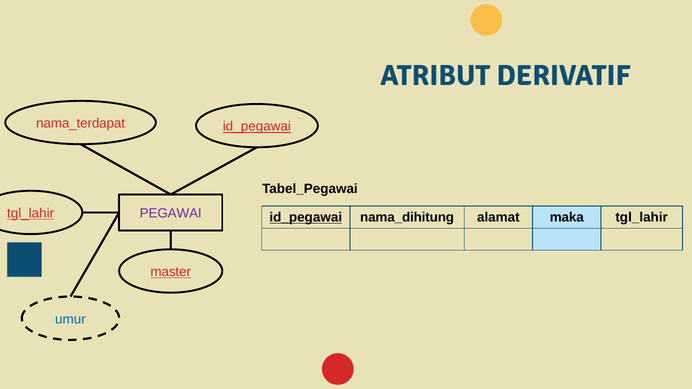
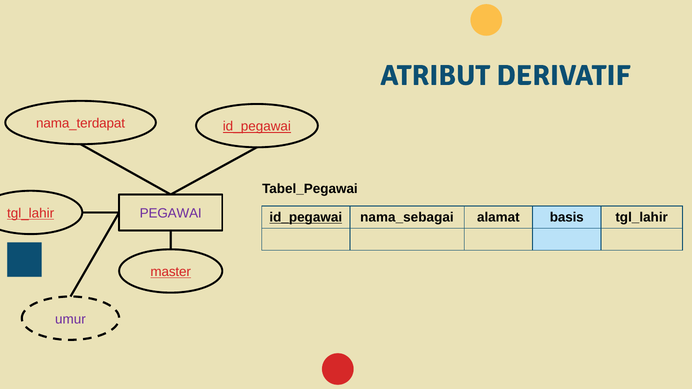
nama_dihitung: nama_dihitung -> nama_sebagai
maka: maka -> basis
umur colour: blue -> purple
